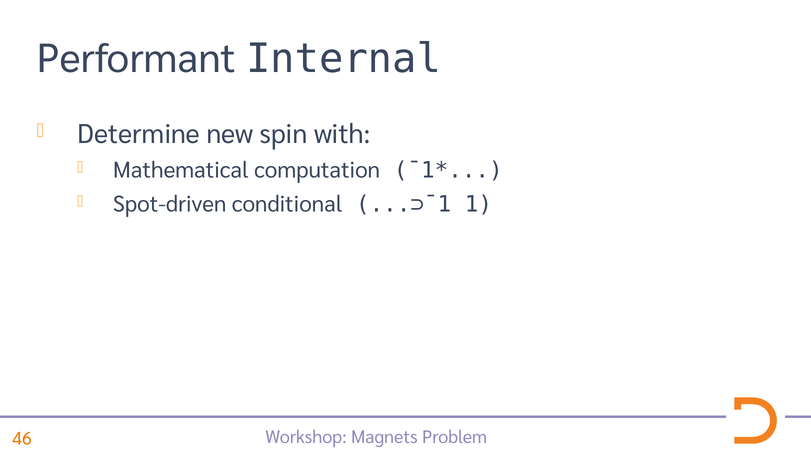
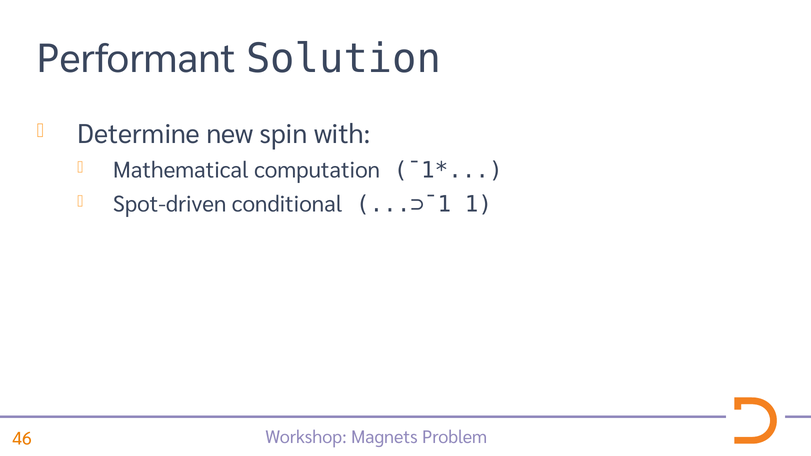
Internal: Internal -> Solution
